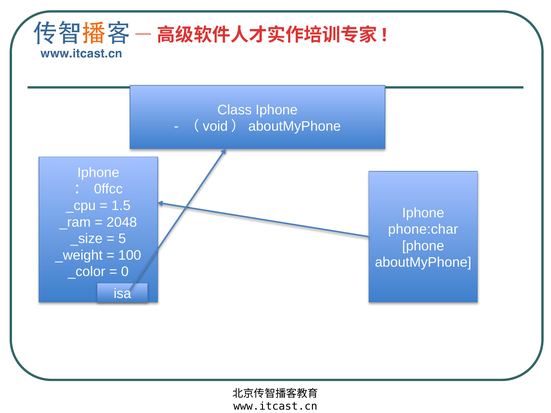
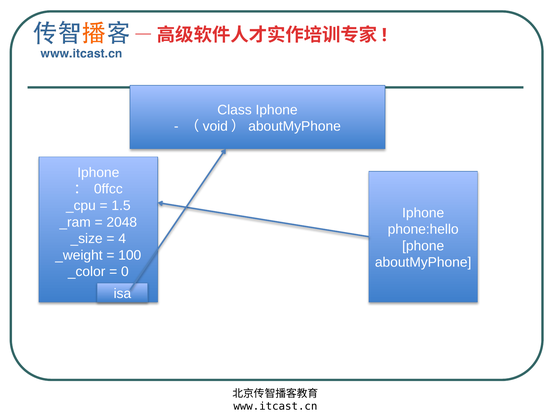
phone:char: phone:char -> phone:hello
5: 5 -> 4
